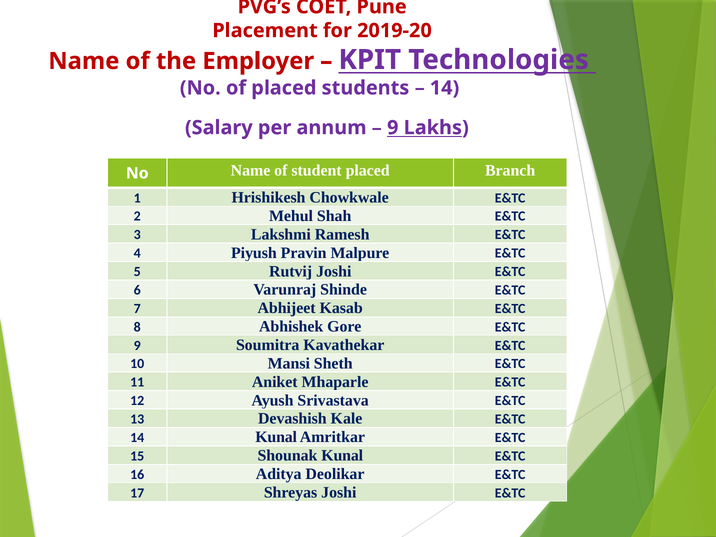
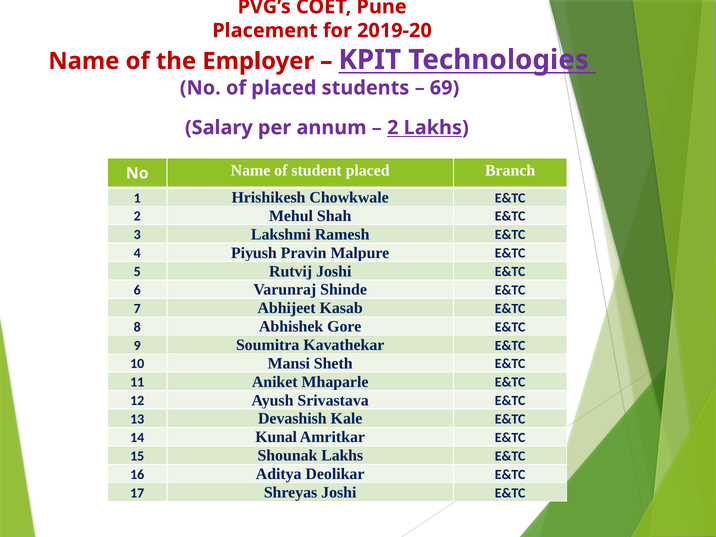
14 at (445, 88): 14 -> 69
9 at (393, 128): 9 -> 2
Shounak Kunal: Kunal -> Lakhs
